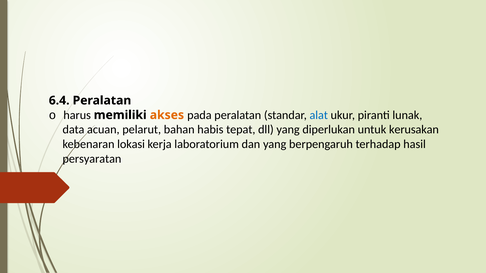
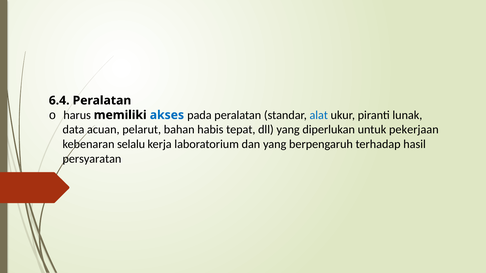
akses colour: orange -> blue
kerusakan: kerusakan -> pekerjaan
lokasi: lokasi -> selalu
